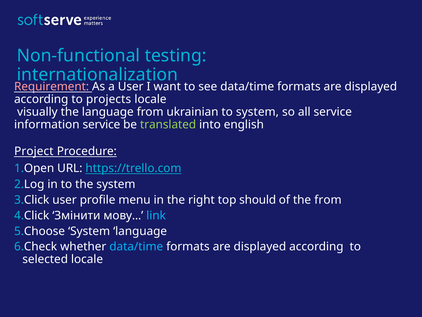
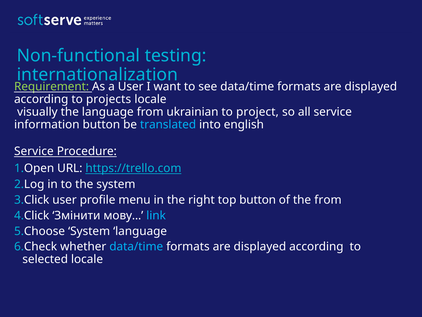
Requirement colour: pink -> light green
to system: system -> project
information service: service -> button
translated colour: light green -> light blue
Project at (34, 151): Project -> Service
top should: should -> button
